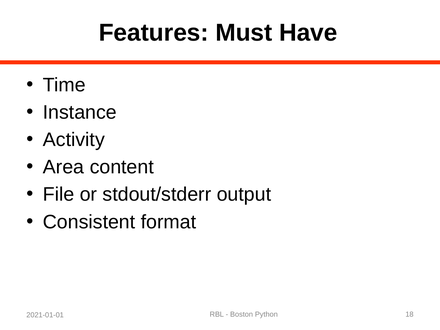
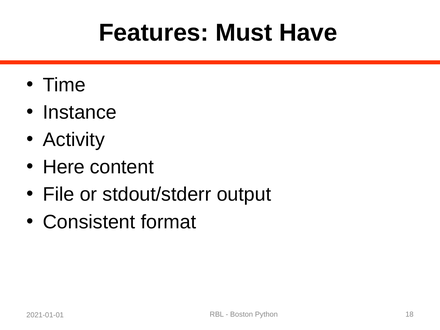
Area: Area -> Here
